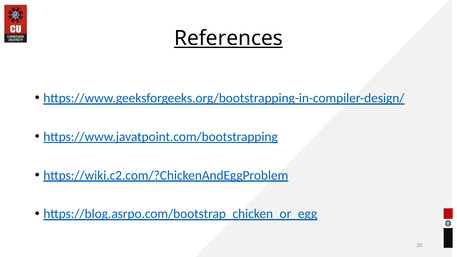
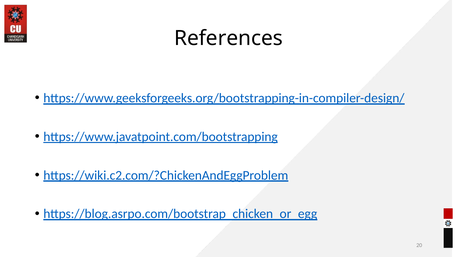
References underline: present -> none
